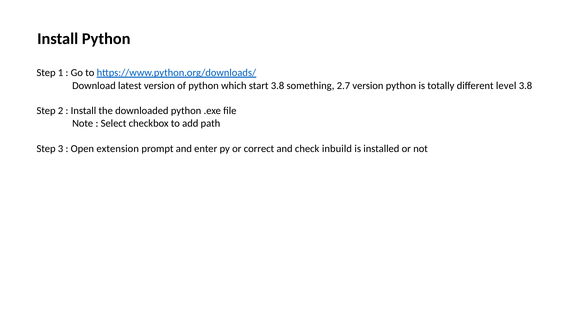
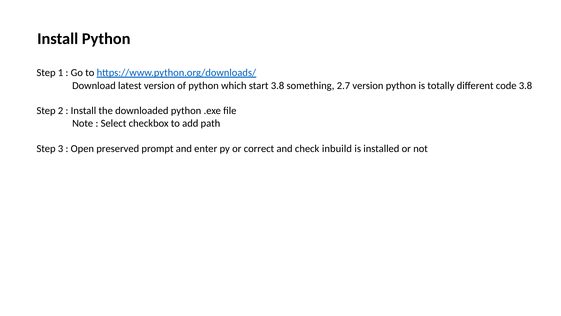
level: level -> code
extension: extension -> preserved
